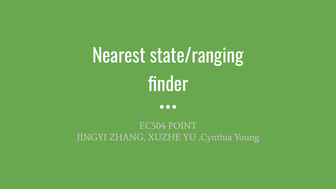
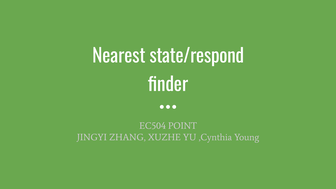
state/ranging: state/ranging -> state/respond
